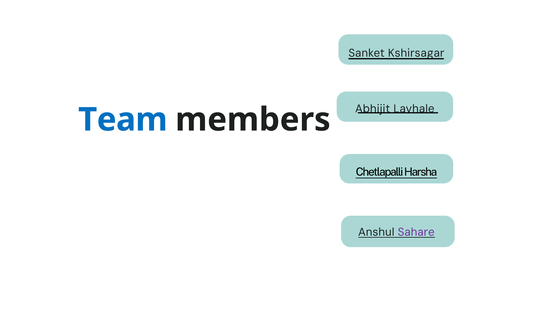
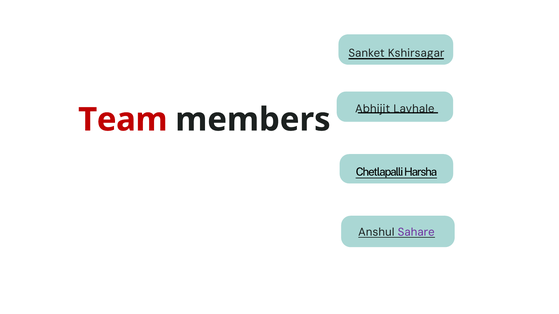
Team colour: blue -> red
